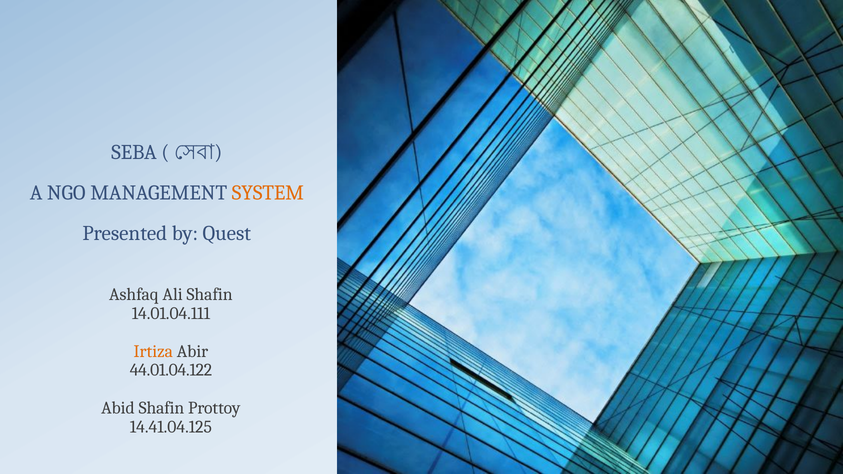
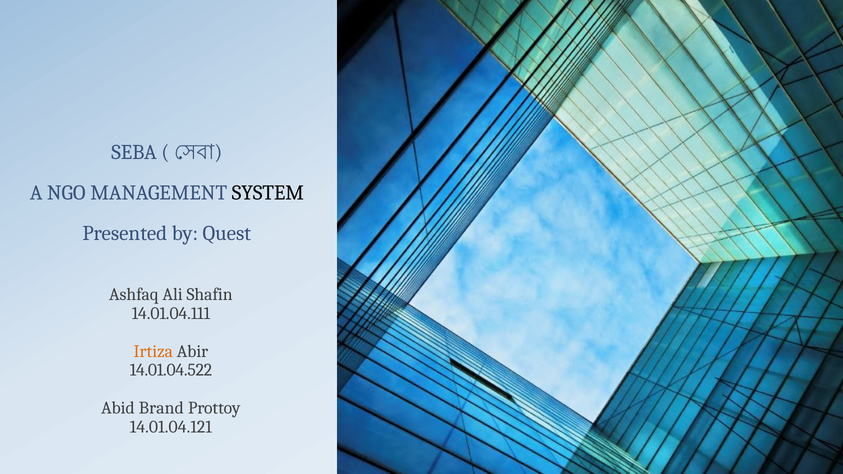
SYSTEM colour: orange -> black
44.01.04.122: 44.01.04.122 -> 14.01.04.522
Abid Shafin: Shafin -> Brand
14.41.04.125: 14.41.04.125 -> 14.01.04.121
